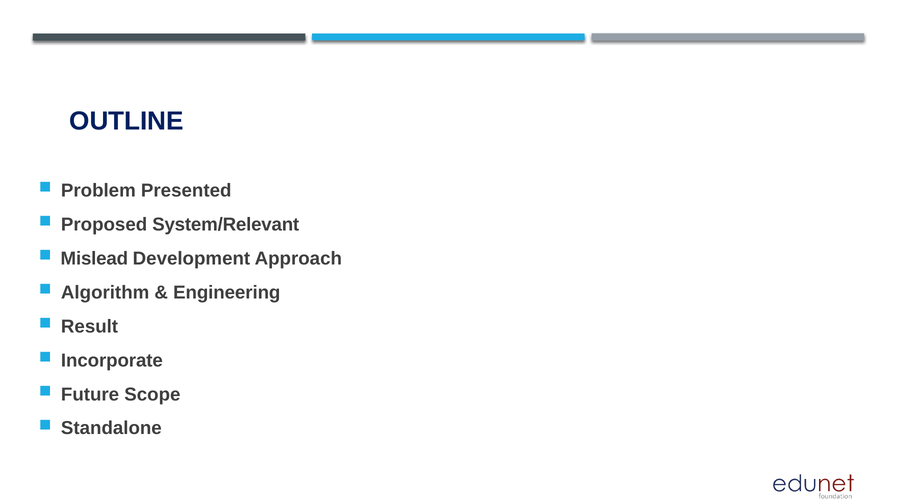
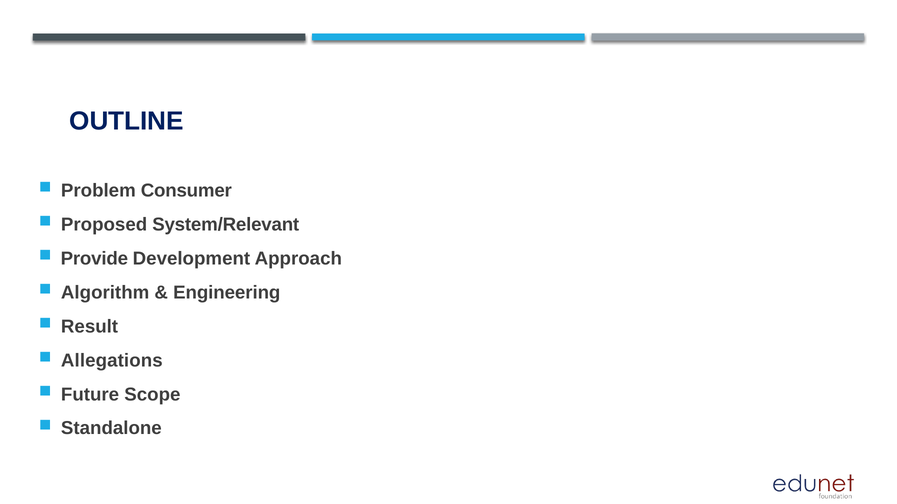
Presented: Presented -> Consumer
Mislead: Mislead -> Provide
Incorporate: Incorporate -> Allegations
